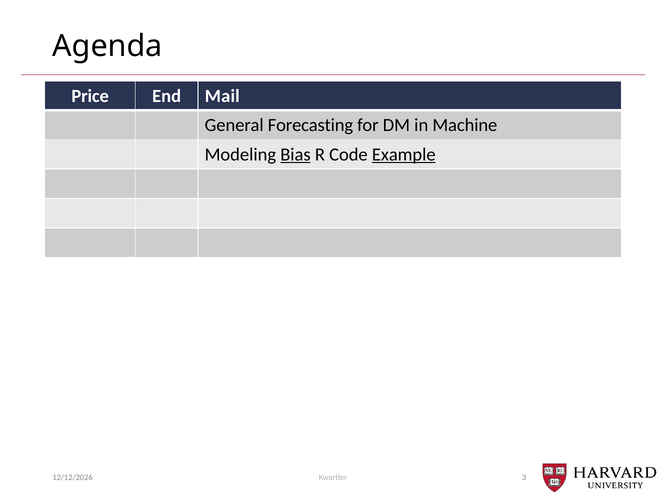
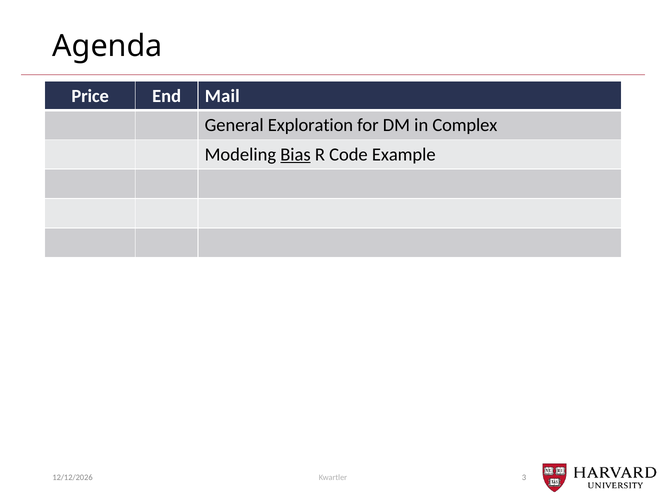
Forecasting: Forecasting -> Exploration
Machine: Machine -> Complex
Example underline: present -> none
